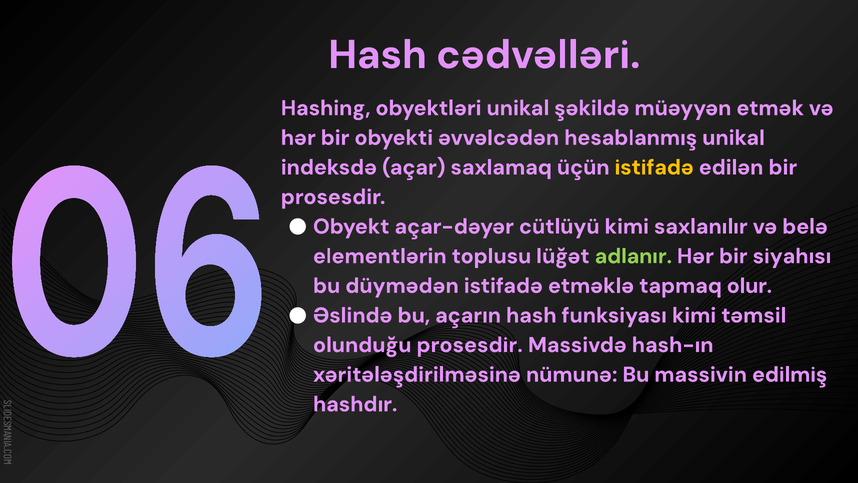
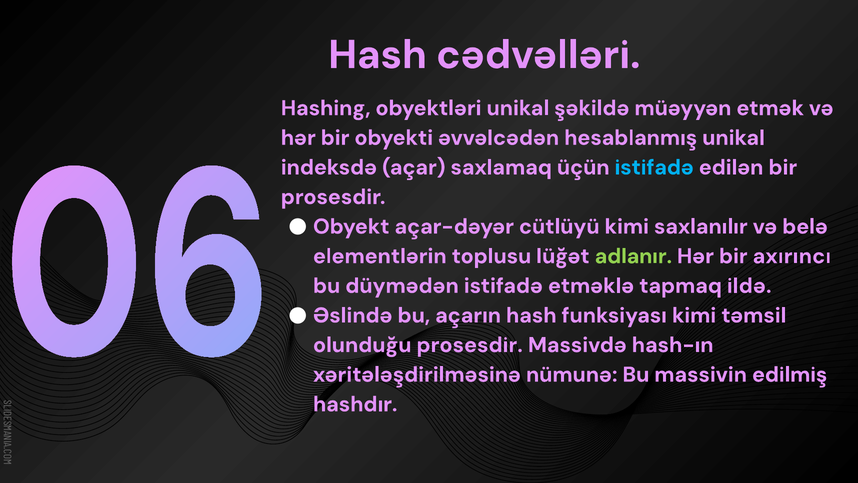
istifadə at (654, 167) colour: yellow -> light blue
siyahısı: siyahısı -> axırıncı
olur: olur -> ildə
